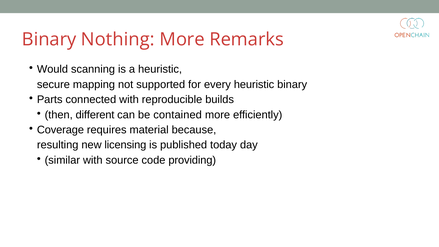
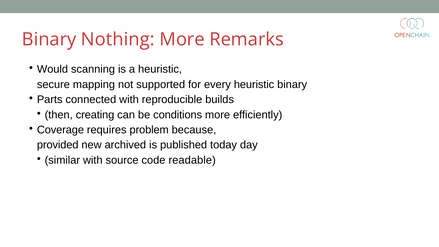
different: different -> creating
contained: contained -> conditions
material: material -> problem
resulting: resulting -> provided
licensing: licensing -> archived
providing: providing -> readable
